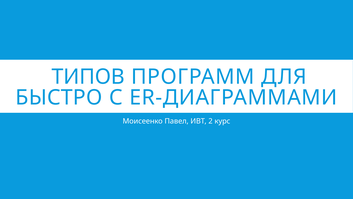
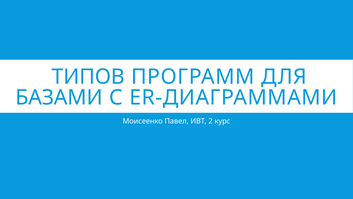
БЫСТРО: БЫСТРО -> БАЗАМИ
